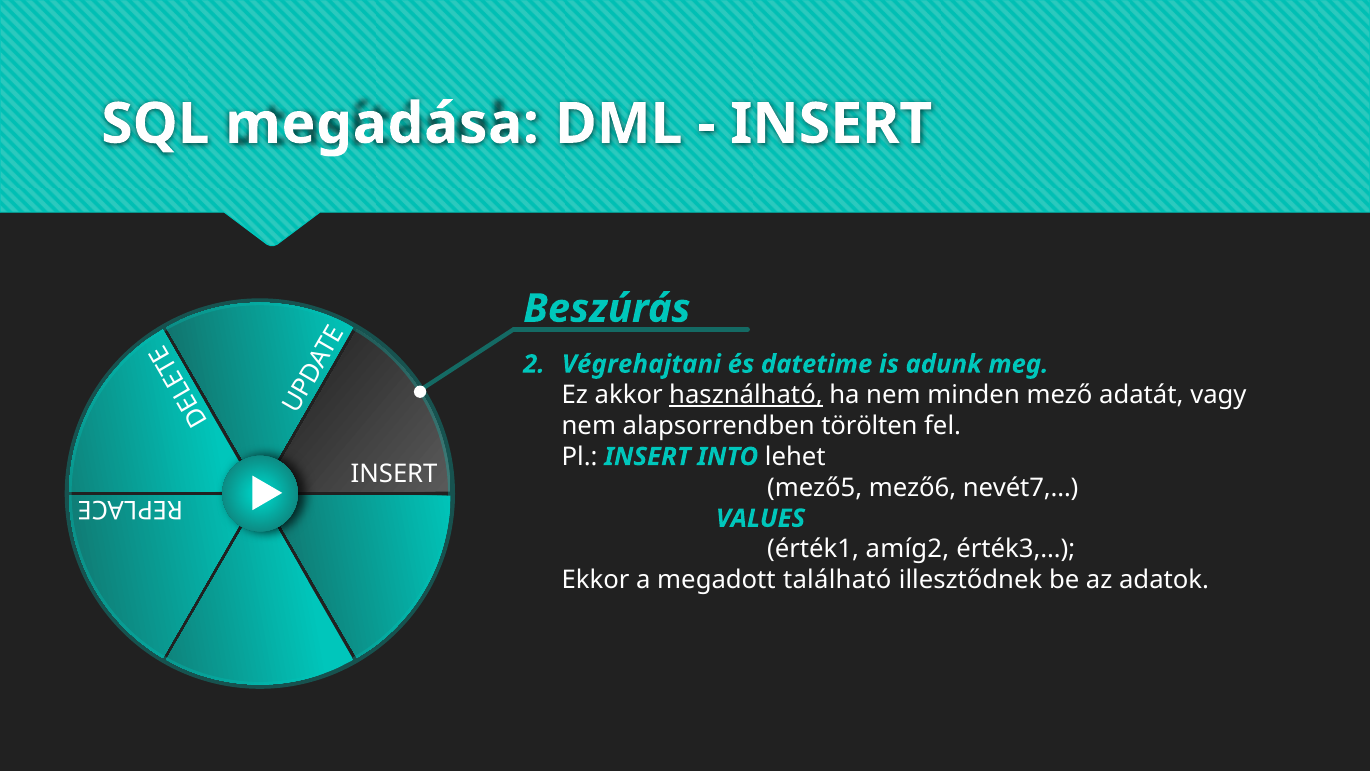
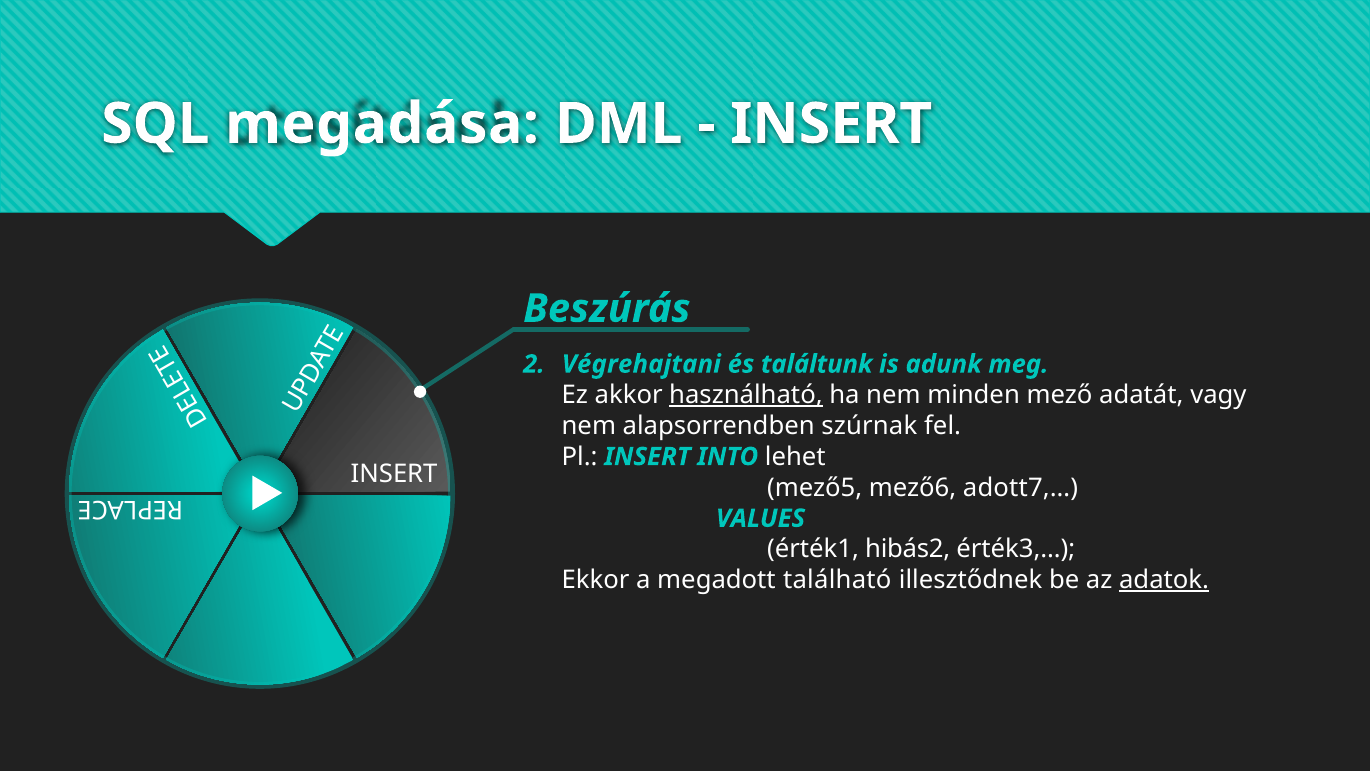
datetime: datetime -> találtunk
törölten: törölten -> szúrnak
nevét7,…: nevét7,… -> adott7,…
amíg2: amíg2 -> hibás2
adatok underline: none -> present
